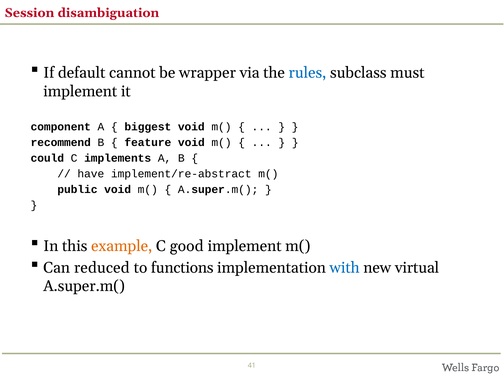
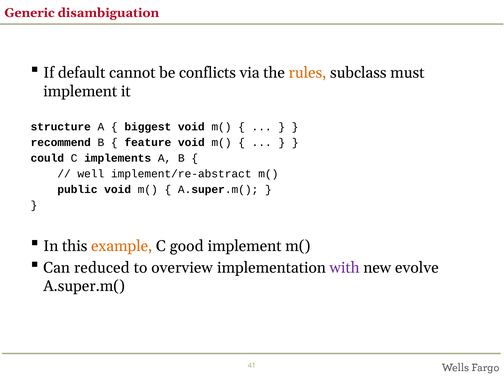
Session: Session -> Generic
wrapper: wrapper -> conflicts
rules colour: blue -> orange
component: component -> structure
have: have -> well
functions: functions -> overview
with colour: blue -> purple
virtual: virtual -> evolve
